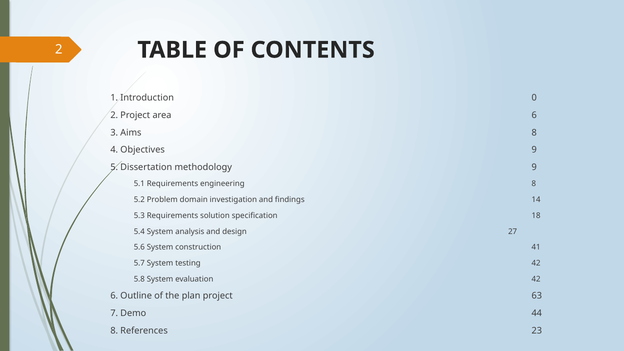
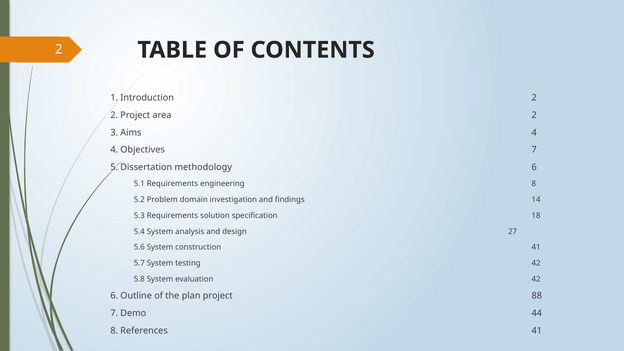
Introduction 0: 0 -> 2
area 6: 6 -> 2
Aims 8: 8 -> 4
Objectives 9: 9 -> 7
methodology 9: 9 -> 6
63: 63 -> 88
References 23: 23 -> 41
